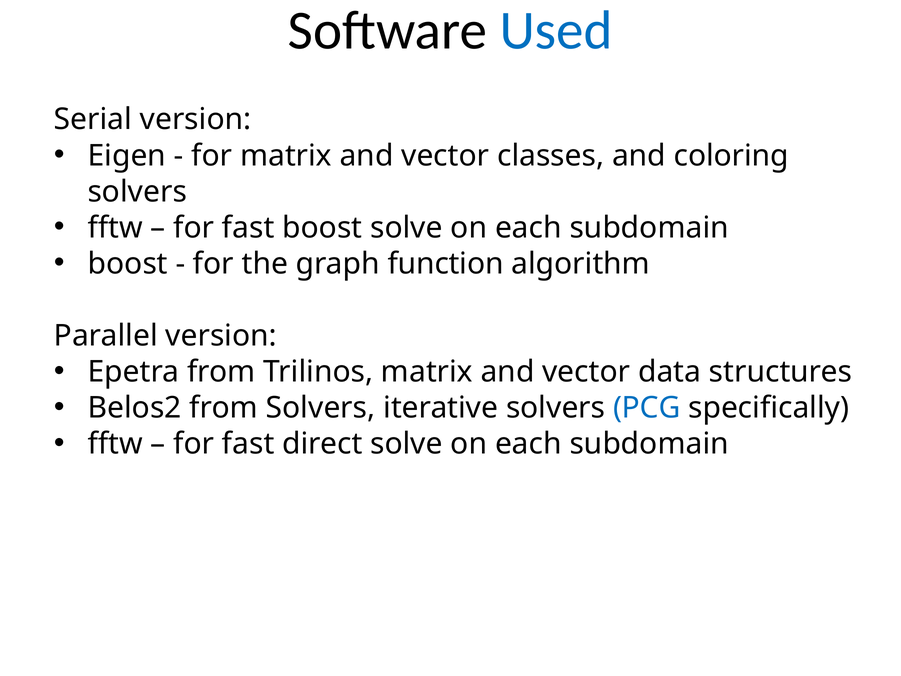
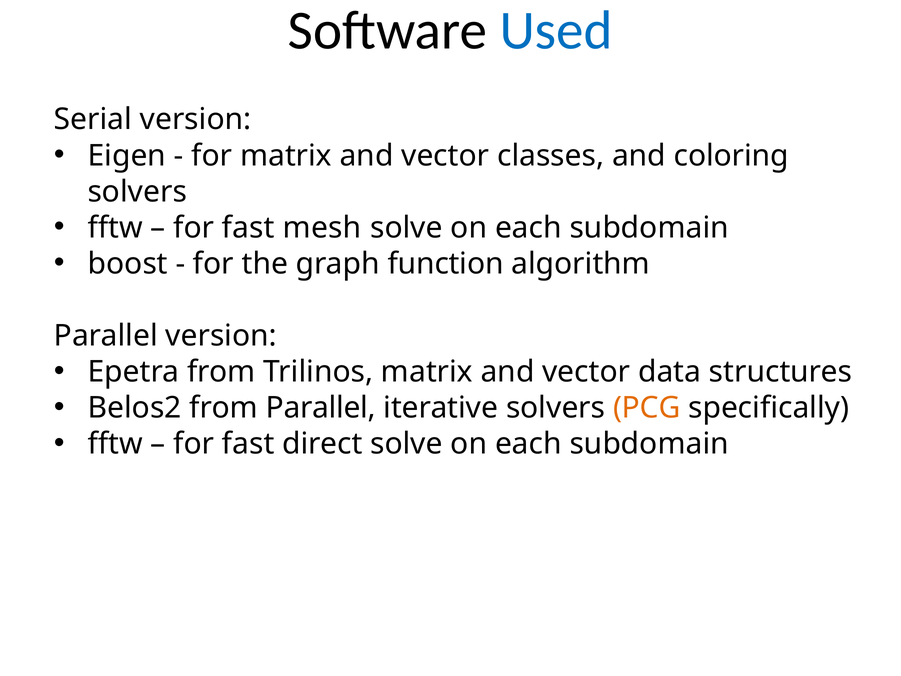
fast boost: boost -> mesh
from Solvers: Solvers -> Parallel
PCG colour: blue -> orange
